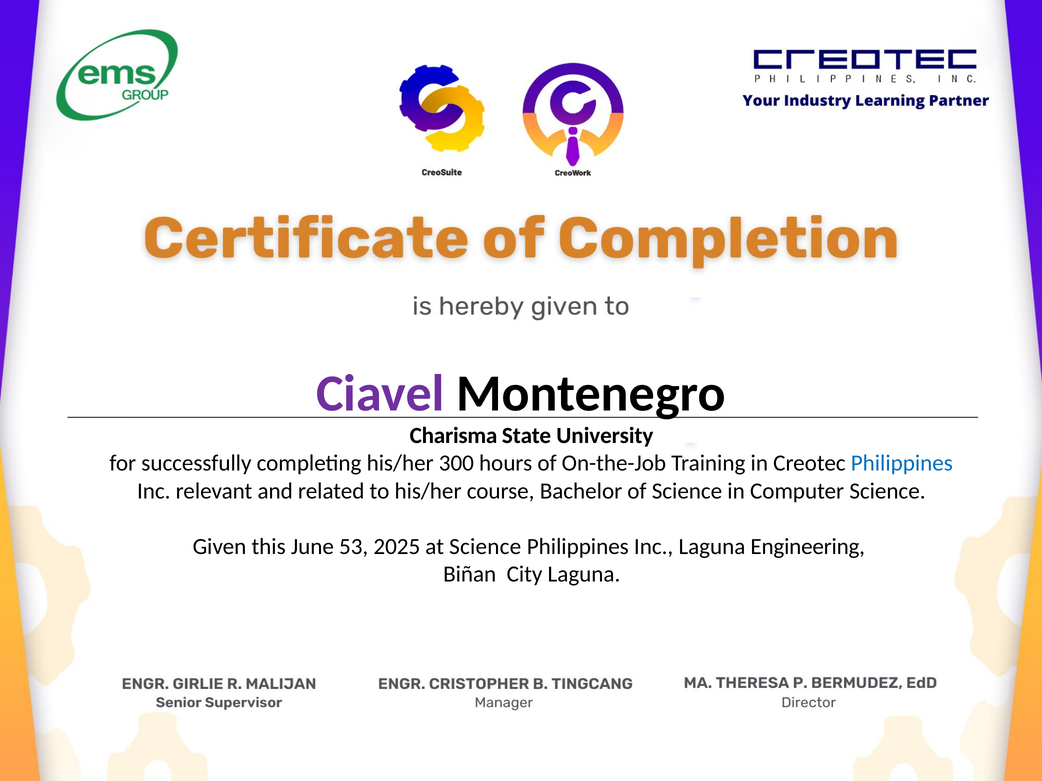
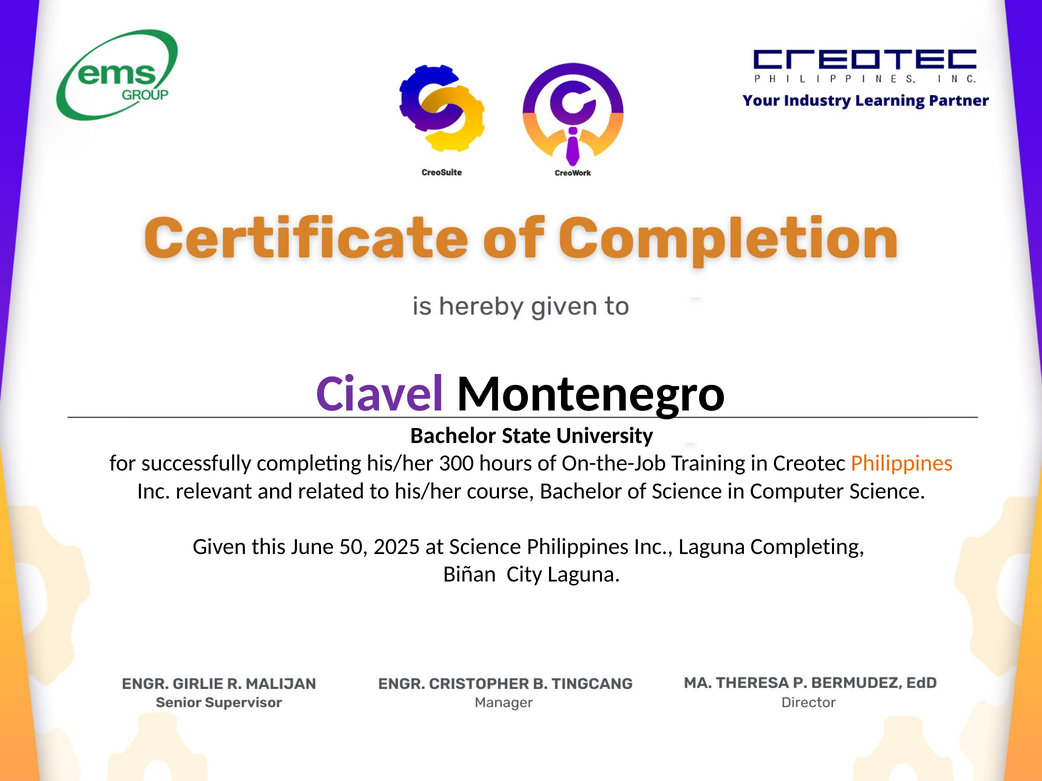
Charisma at (454, 436): Charisma -> Bachelor
Philippines at (902, 464) colour: blue -> orange
53: 53 -> 50
Laguna Engineering: Engineering -> Completing
